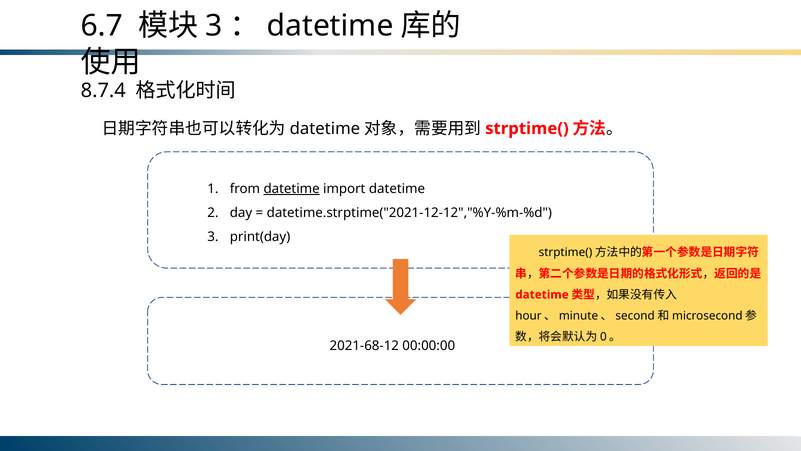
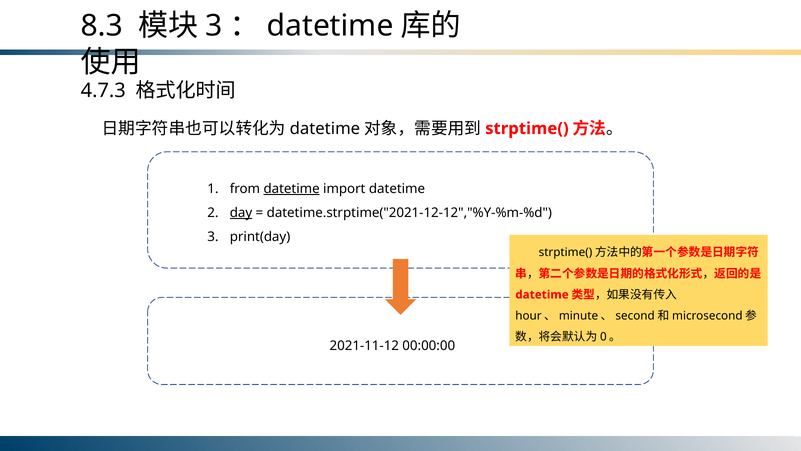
6.7: 6.7 -> 8.3
8.7.4: 8.7.4 -> 4.7.3
day underline: none -> present
2021-68-12: 2021-68-12 -> 2021-11-12
